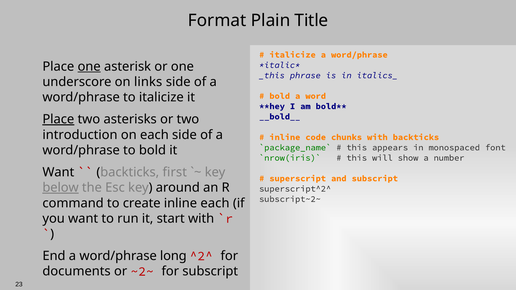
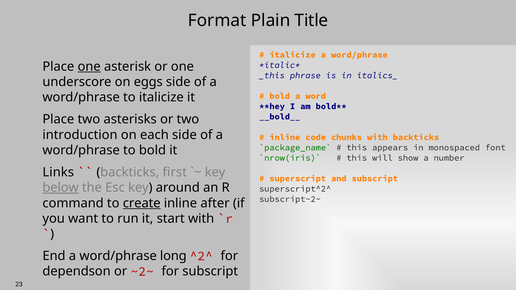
links: links -> eggs
Place at (58, 119) underline: present -> none
Want at (58, 172): Want -> Links
create underline: none -> present
inline each: each -> after
documents: documents -> dependson
